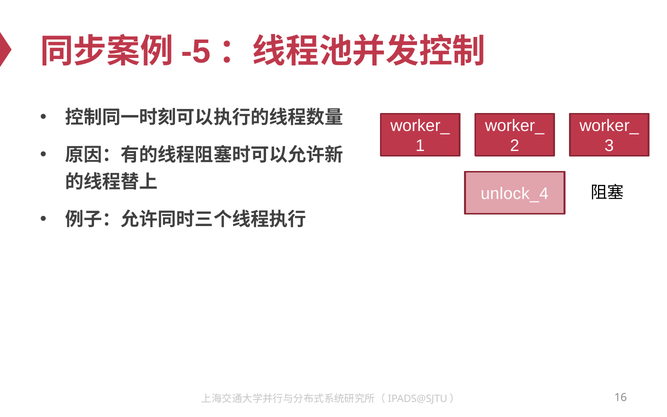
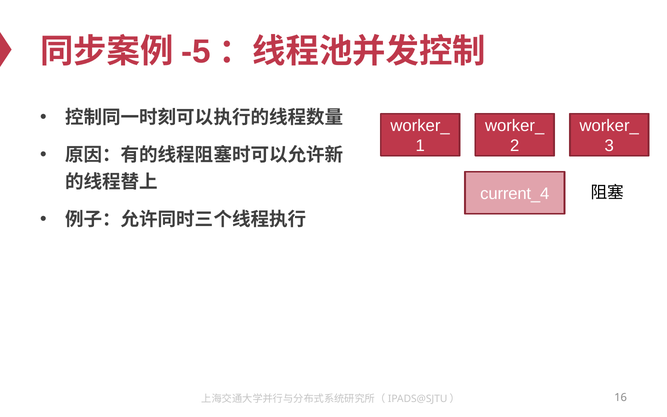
unlock_4: unlock_4 -> current_4
